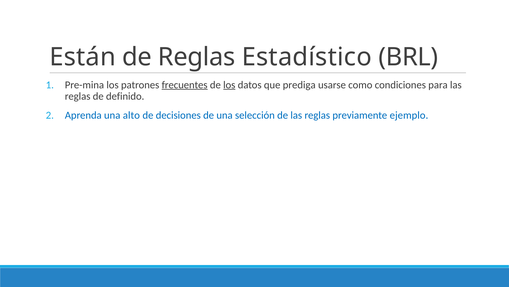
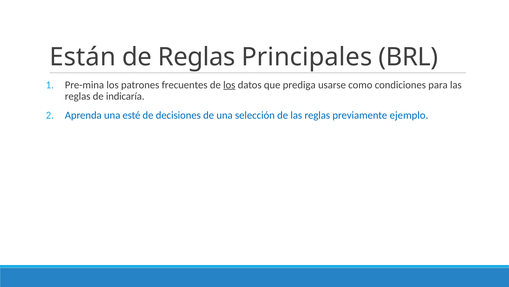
Estadístico: Estadístico -> Principales
frecuentes underline: present -> none
definido: definido -> indicaría
alto: alto -> esté
